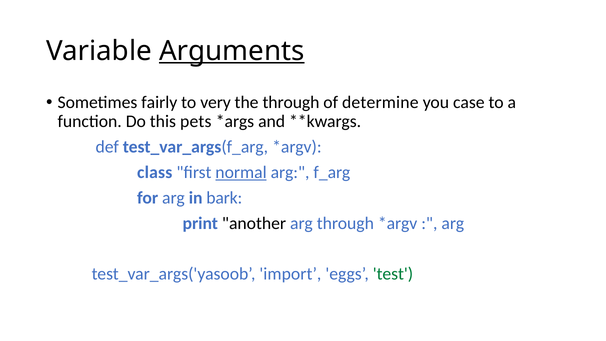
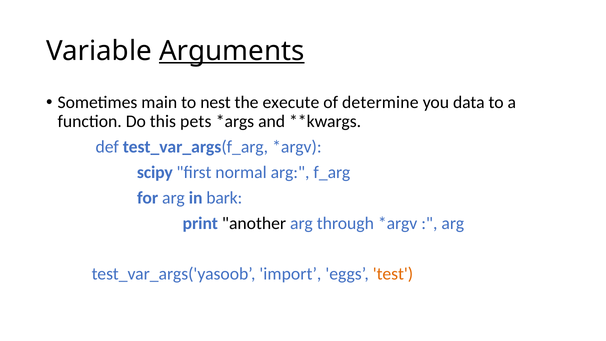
fairly: fairly -> main
very: very -> nest
the through: through -> execute
case: case -> data
class: class -> scipy
normal underline: present -> none
test colour: green -> orange
